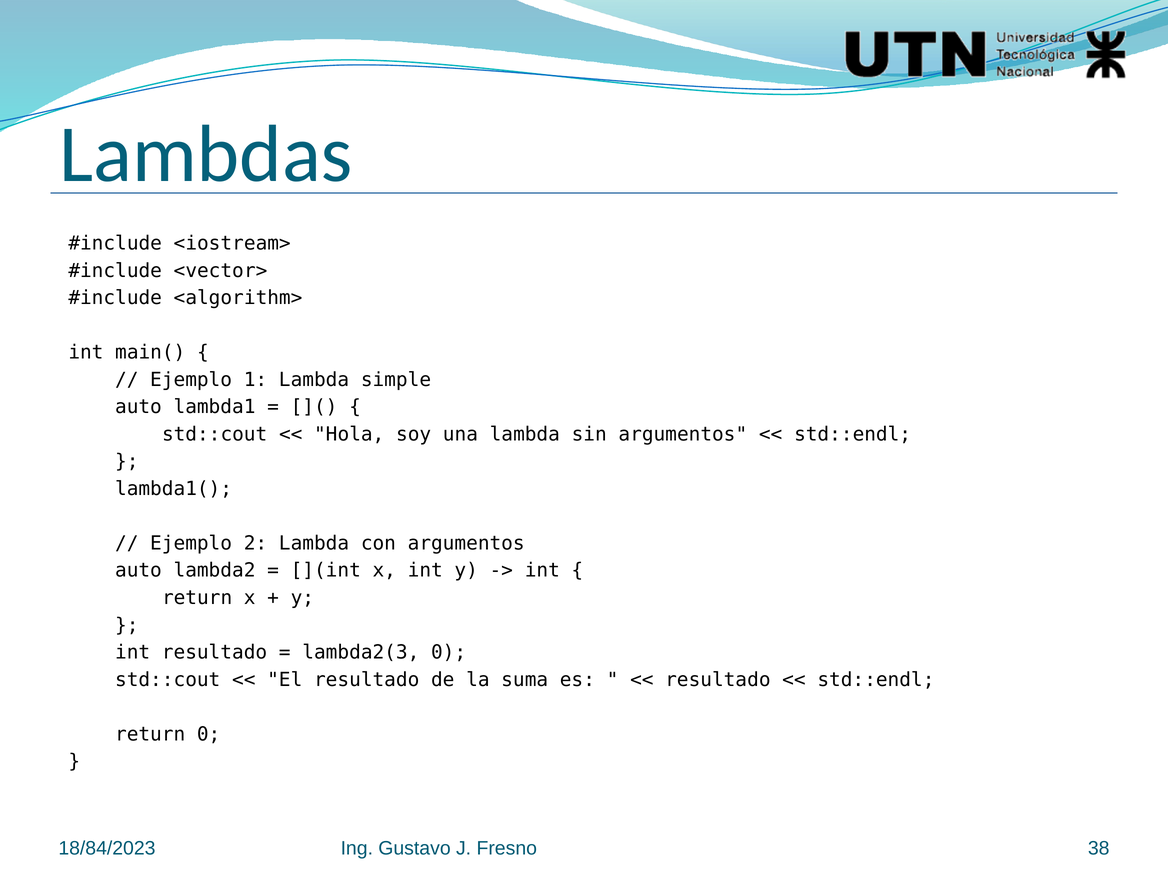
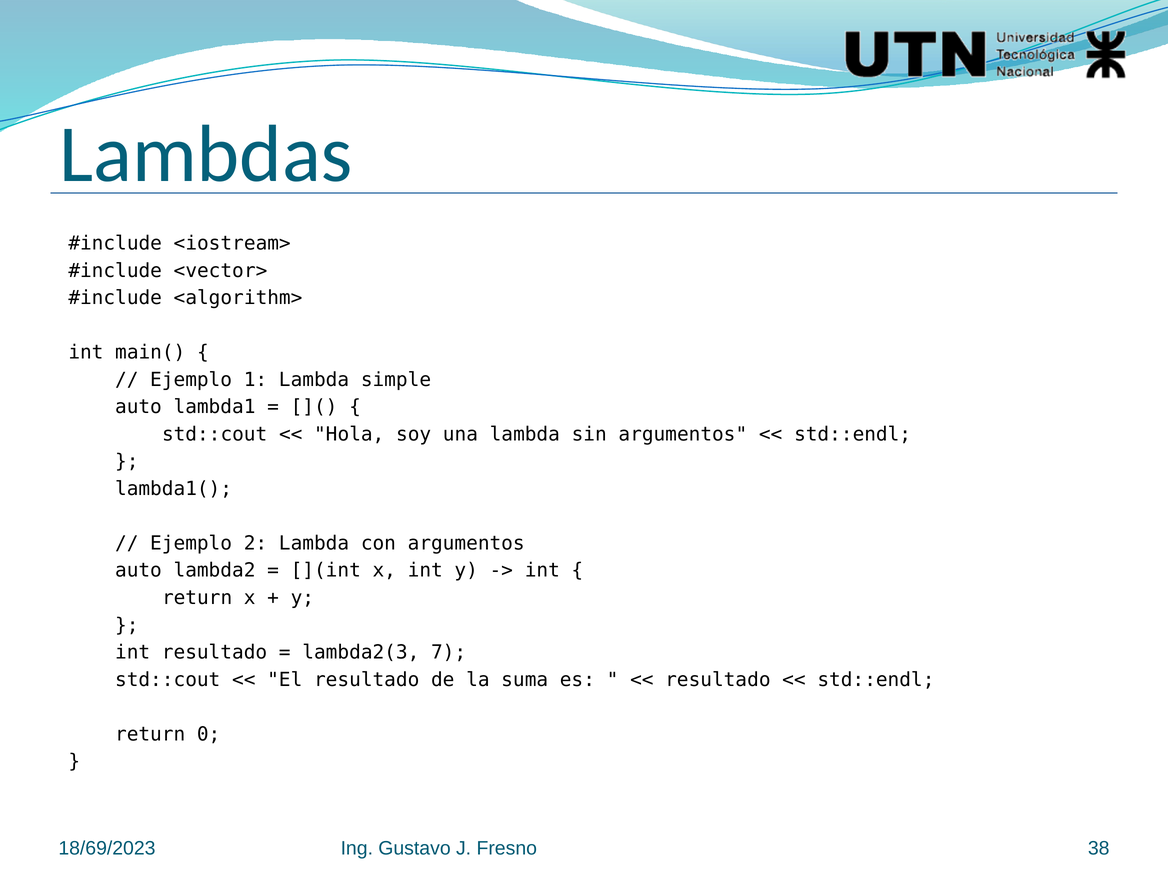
lambda2(3 0: 0 -> 7
18/84/2023: 18/84/2023 -> 18/69/2023
